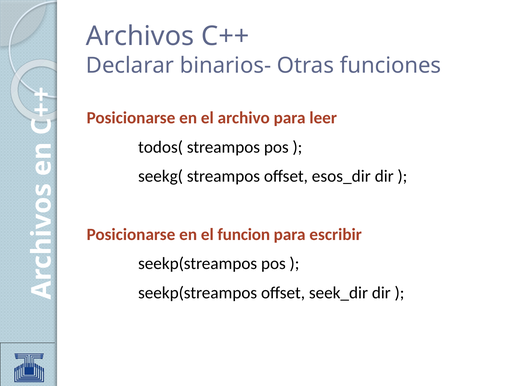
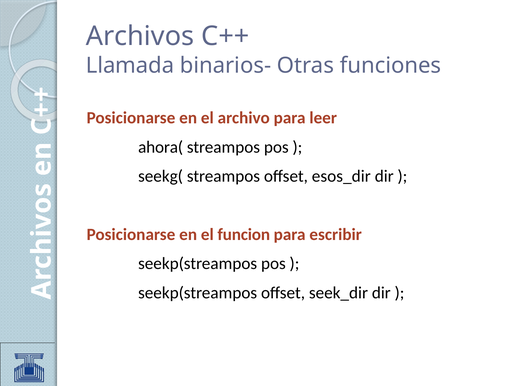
Declarar: Declarar -> Llamada
todos(: todos( -> ahora(
